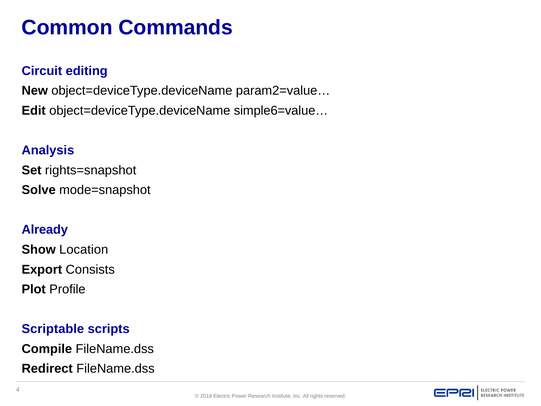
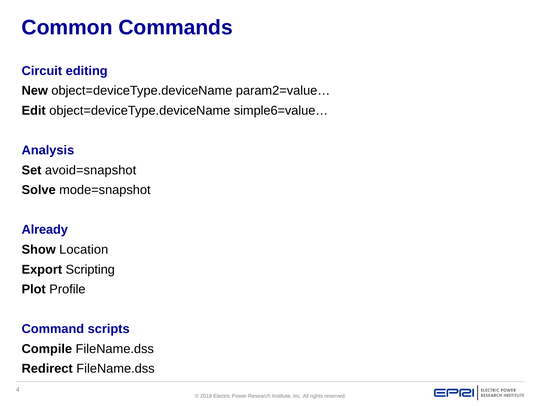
rights=snapshot: rights=snapshot -> avoid=snapshot
Consists: Consists -> Scripting
Scriptable: Scriptable -> Command
